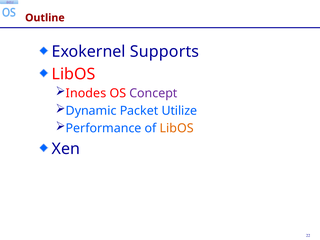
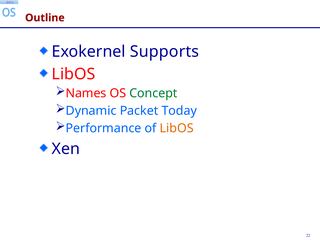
Inodes: Inodes -> Names
Concept colour: purple -> green
Utilize: Utilize -> Today
